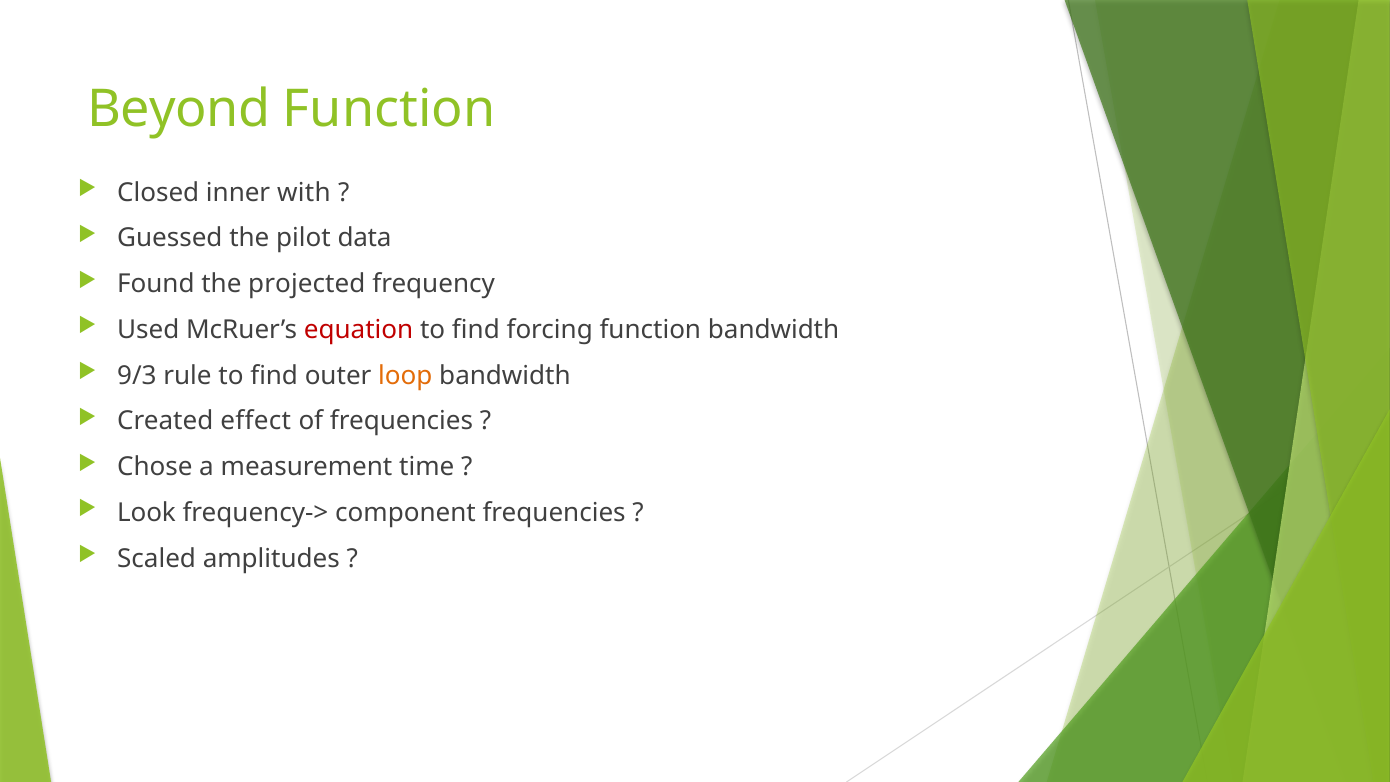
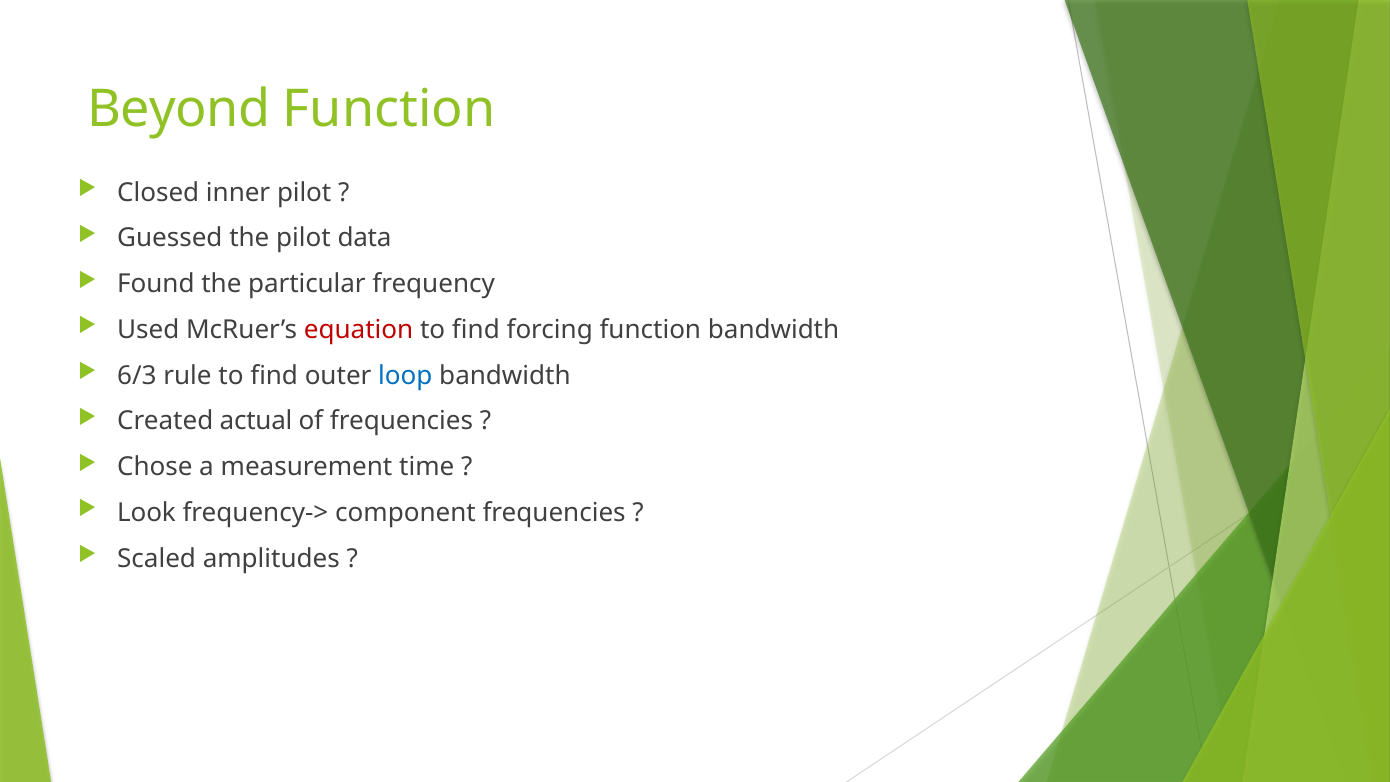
inner with: with -> pilot
projected: projected -> particular
9/3: 9/3 -> 6/3
loop colour: orange -> blue
effect: effect -> actual
